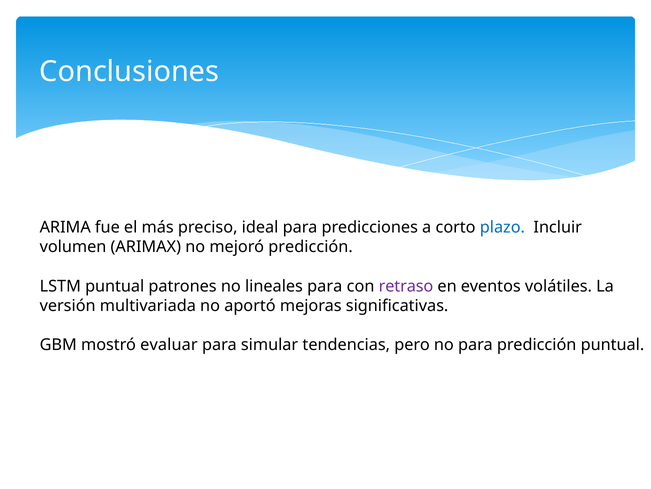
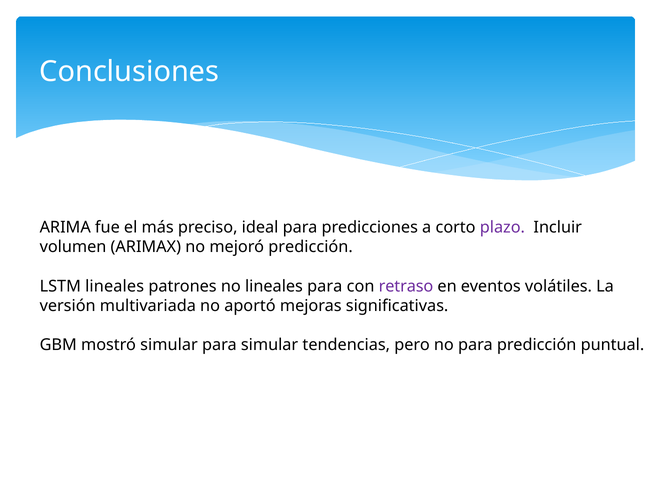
plazo colour: blue -> purple
LSTM puntual: puntual -> lineales
mostró evaluar: evaluar -> simular
